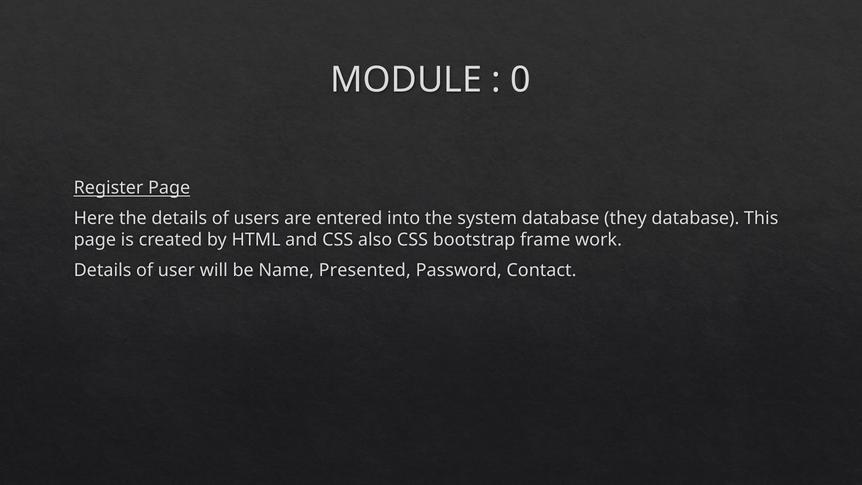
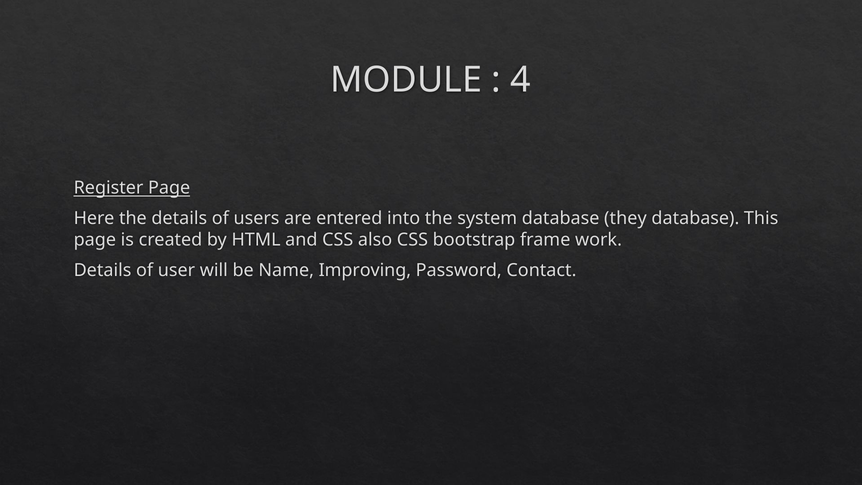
0: 0 -> 4
Presented: Presented -> Improving
